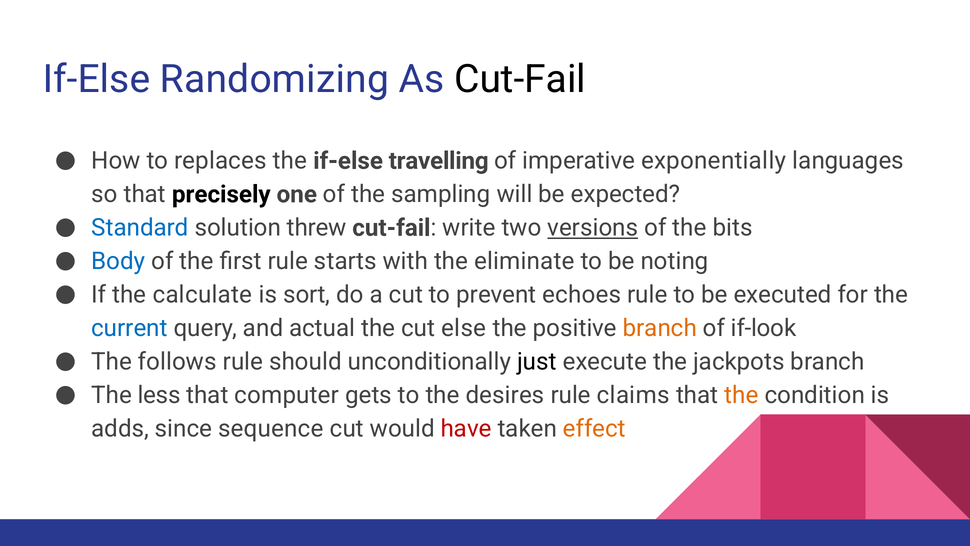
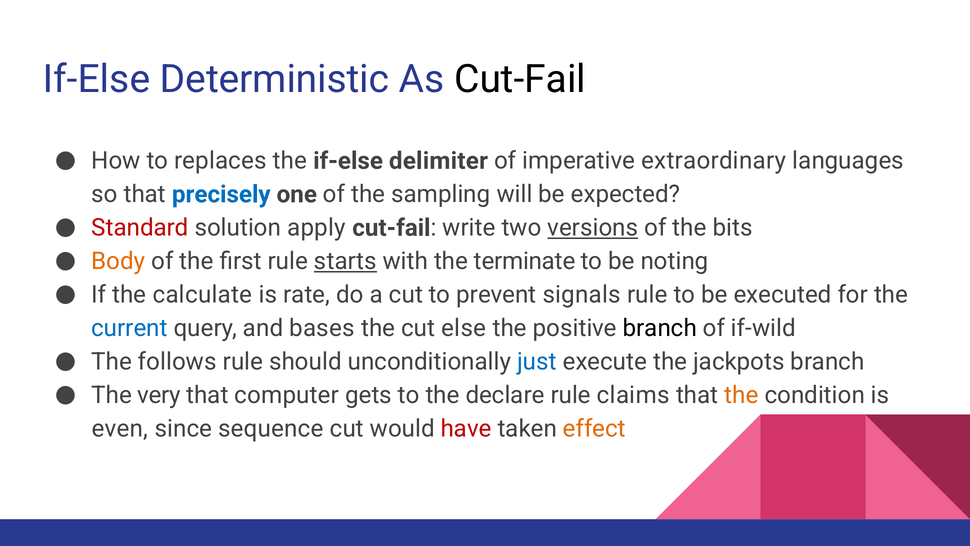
Randomizing: Randomizing -> Deterministic
travelling: travelling -> delimiter
exponentially: exponentially -> extraordinary
precisely colour: black -> blue
Standard colour: blue -> red
threw: threw -> apply
Body colour: blue -> orange
starts underline: none -> present
eliminate: eliminate -> terminate
sort: sort -> rate
echoes: echoes -> signals
actual: actual -> bases
branch at (660, 328) colour: orange -> black
if-look: if-look -> if-wild
just colour: black -> blue
less: less -> very
desires: desires -> declare
adds: adds -> even
